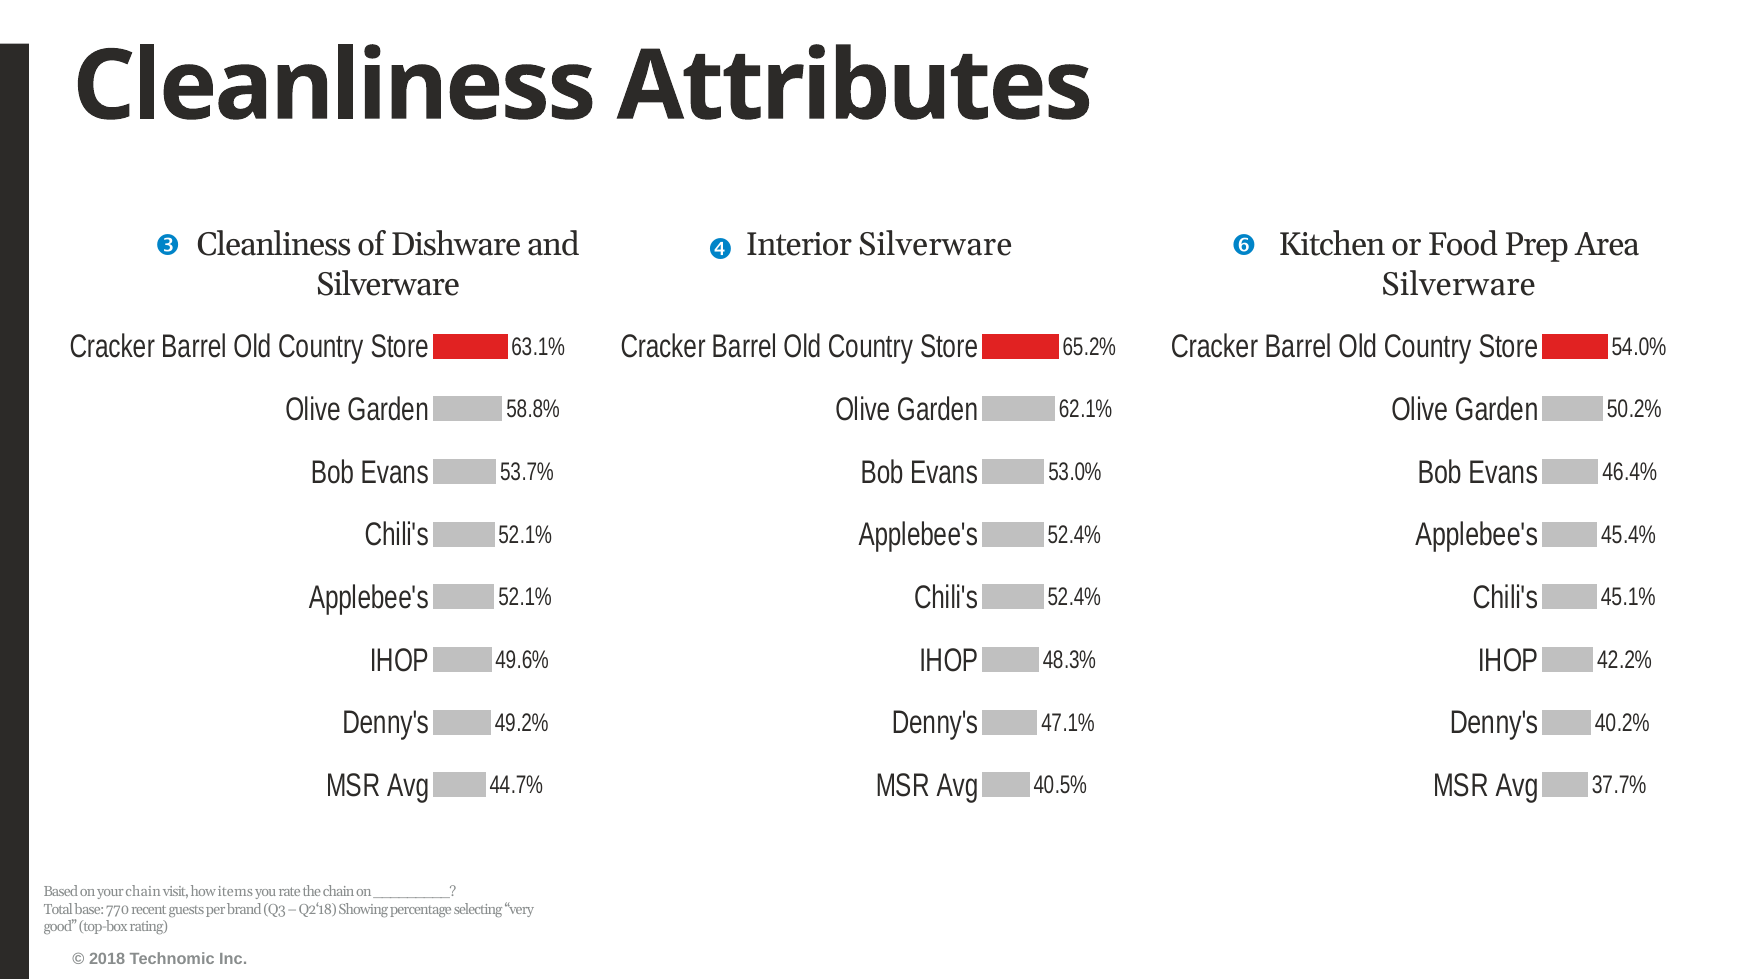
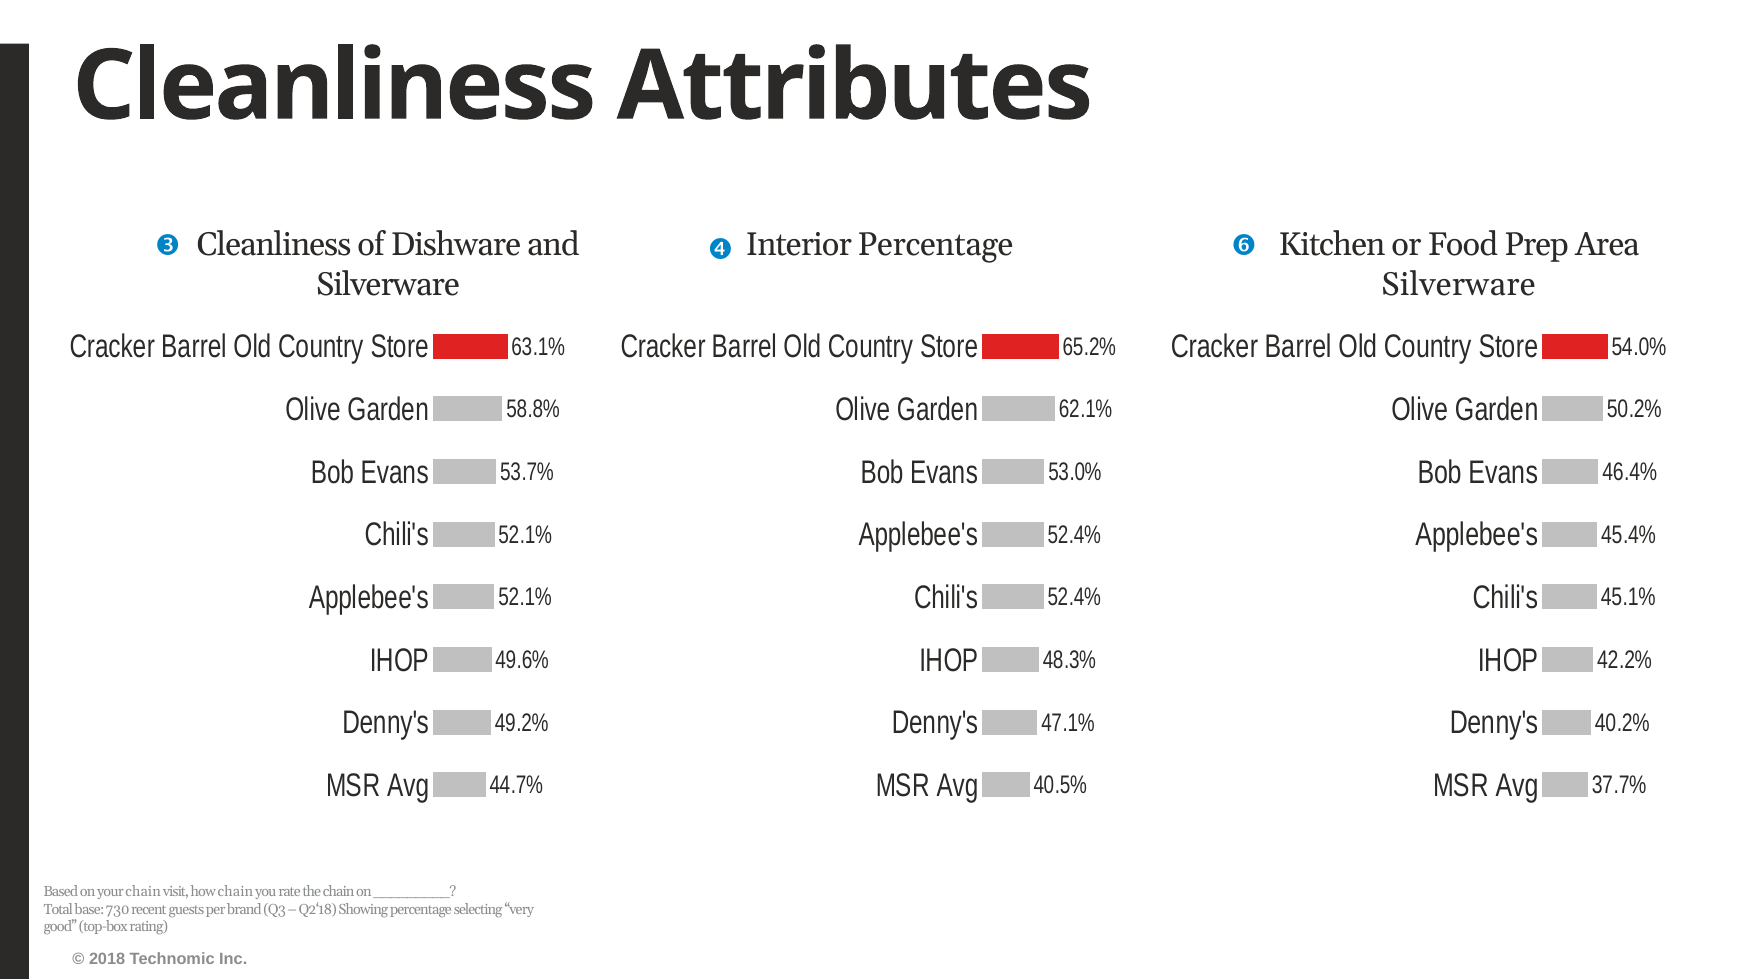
Interior Silverware: Silverware -> Percentage
how items: items -> chain
770: 770 -> 730
